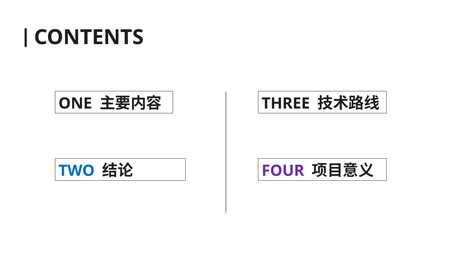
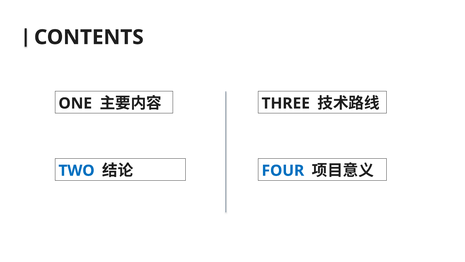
FOUR colour: purple -> blue
